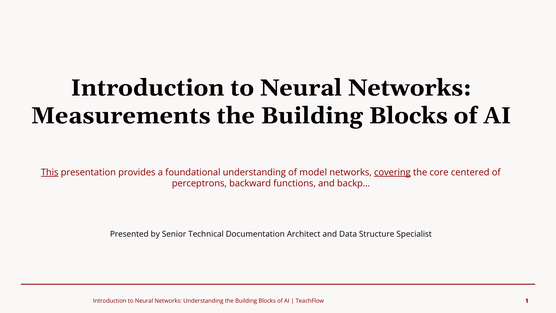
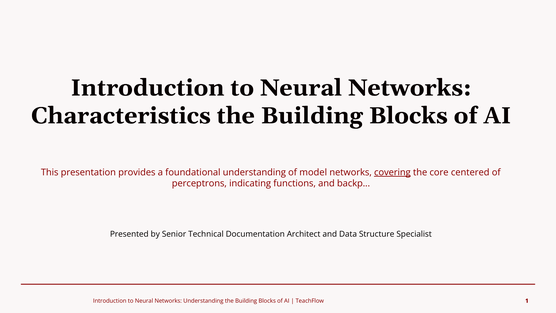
Measurements: Measurements -> Characteristics
This underline: present -> none
backward: backward -> indicating
